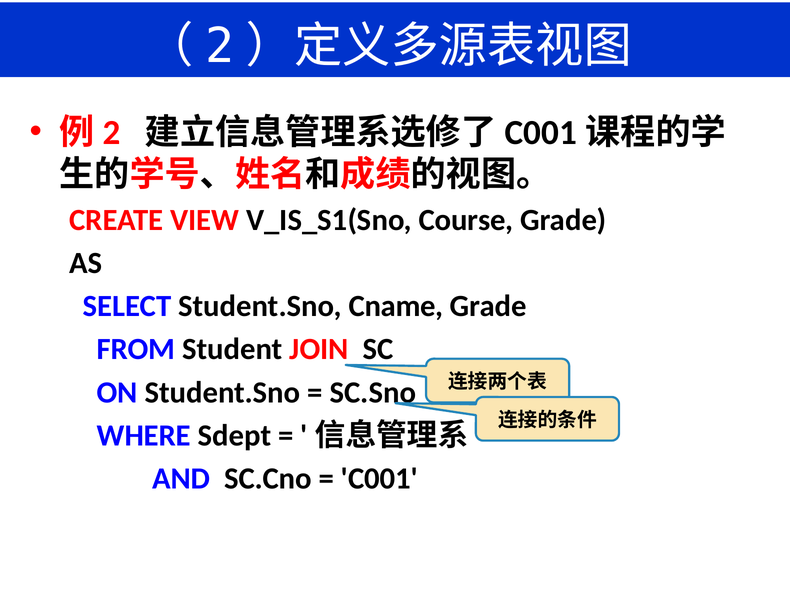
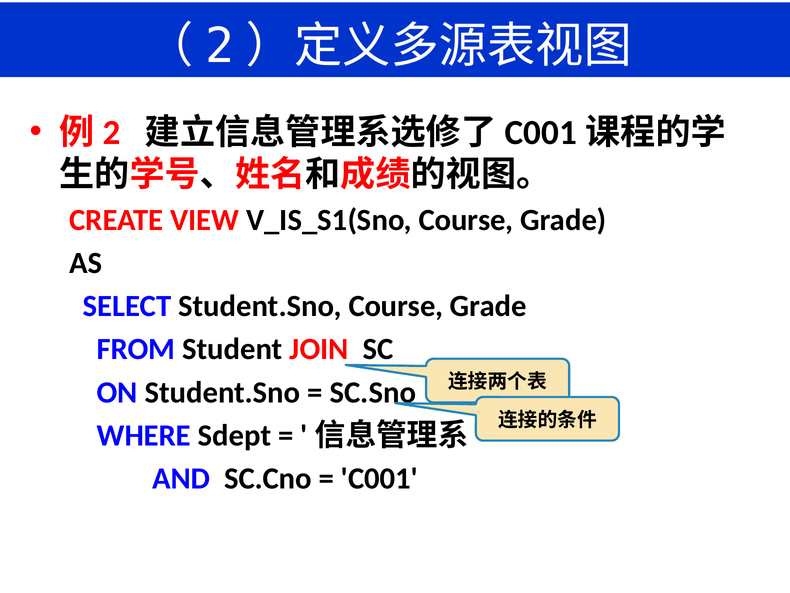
Student.Sno Cname: Cname -> Course
